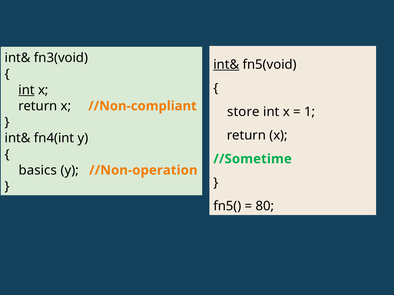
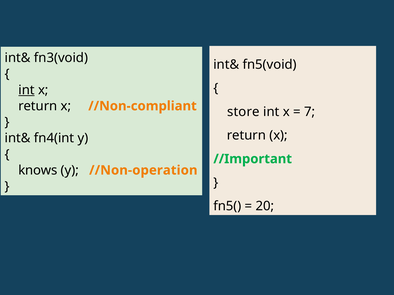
int& at (226, 65) underline: present -> none
1: 1 -> 7
//Sometime: //Sometime -> //Important
basics: basics -> knows
80: 80 -> 20
